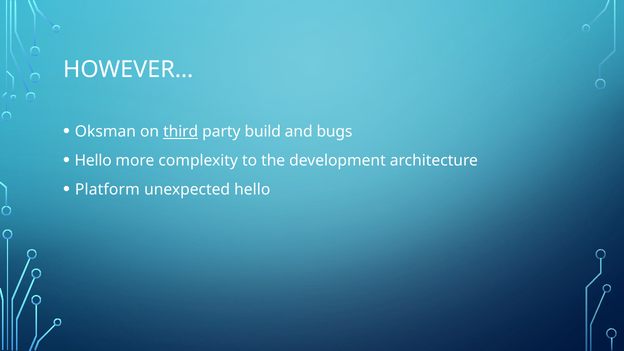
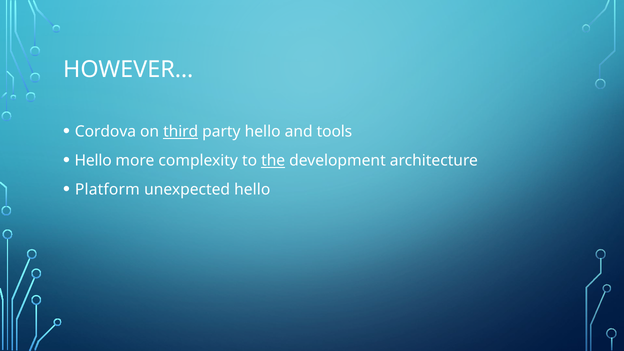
Oksman: Oksman -> Cordova
party build: build -> hello
bugs: bugs -> tools
the underline: none -> present
